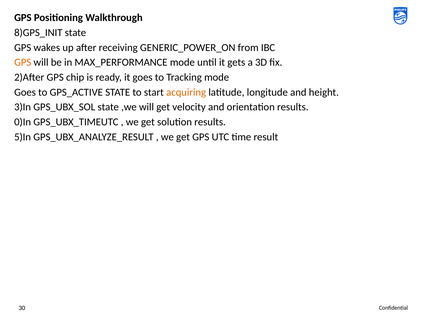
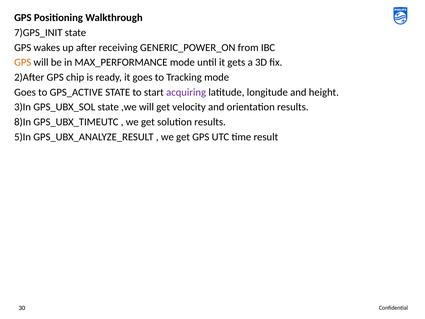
8)GPS_INIT: 8)GPS_INIT -> 7)GPS_INIT
acquiring colour: orange -> purple
0)In: 0)In -> 8)In
